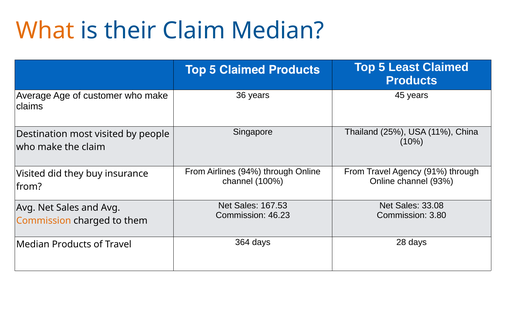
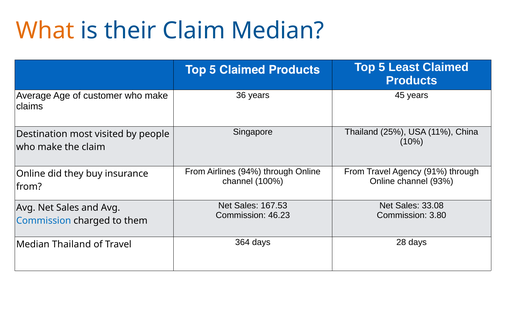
Visited at (31, 173): Visited -> Online
Commission at (44, 220) colour: orange -> blue
Median Products: Products -> Thailand
